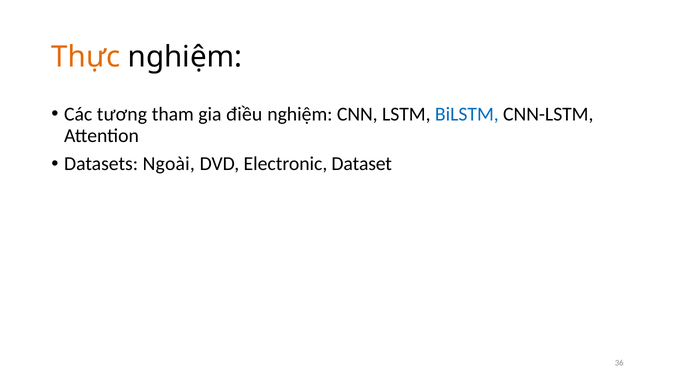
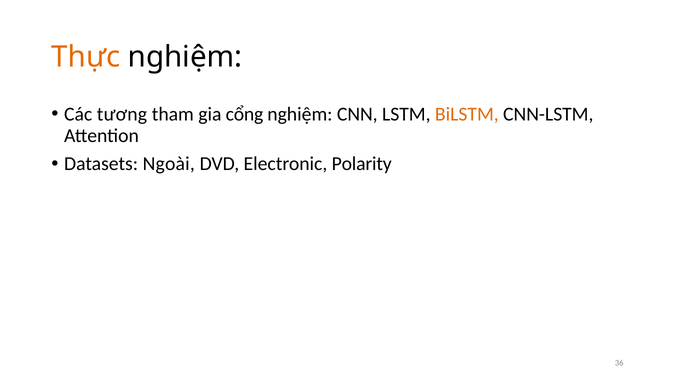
điều: điều -> cổng
BiLSTM colour: blue -> orange
Dataset: Dataset -> Polarity
